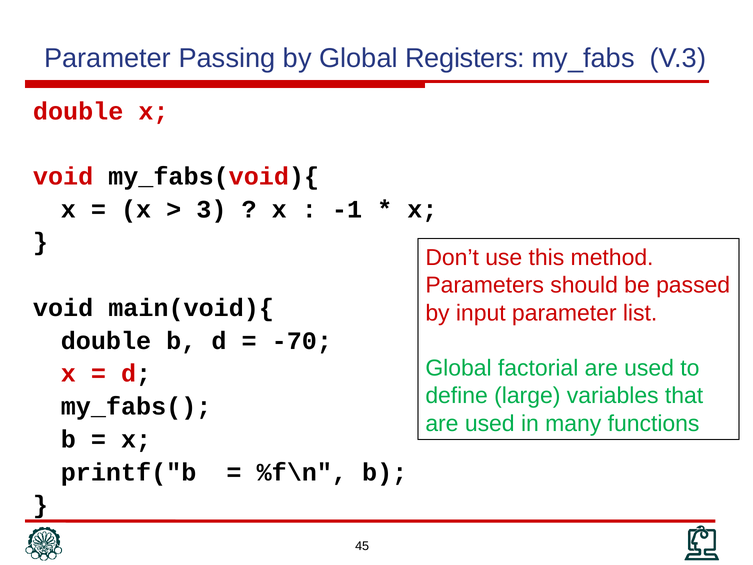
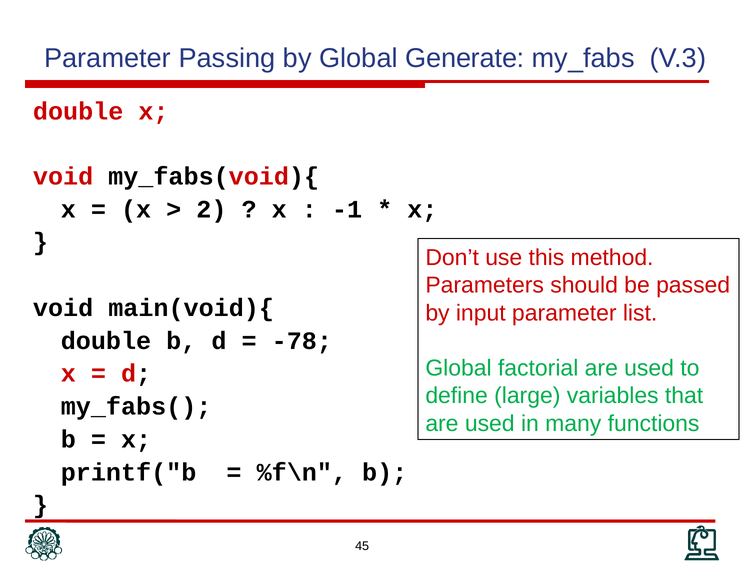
Registers: Registers -> Generate
3: 3 -> 2
-70: -70 -> -78
